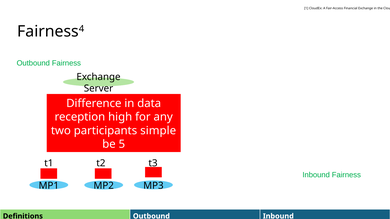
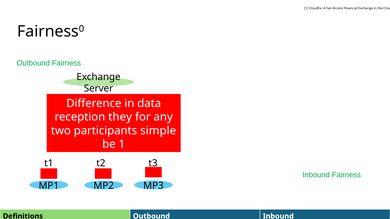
4: 4 -> 0
high: high -> they
be 5: 5 -> 1
